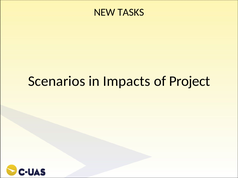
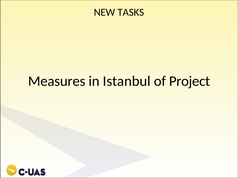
Scenarios: Scenarios -> Measures
Impacts: Impacts -> Istanbul
